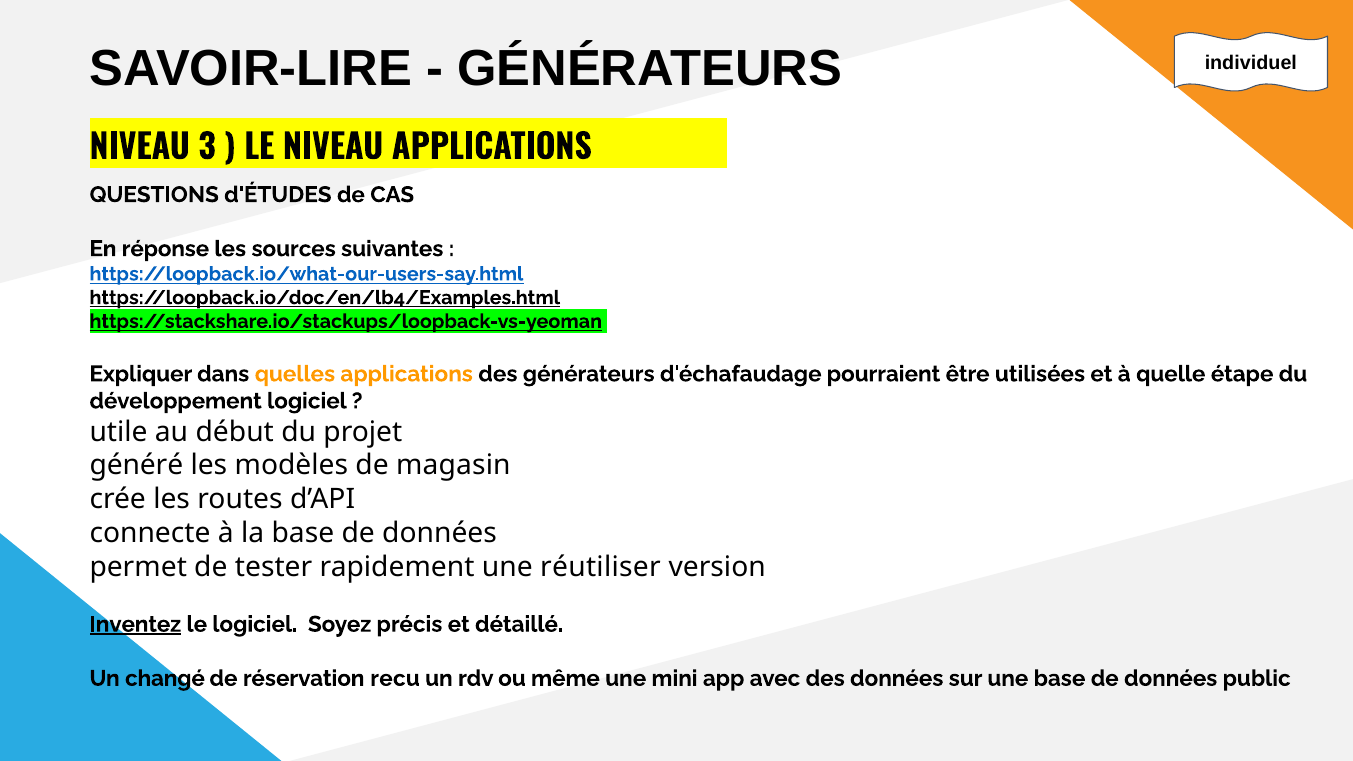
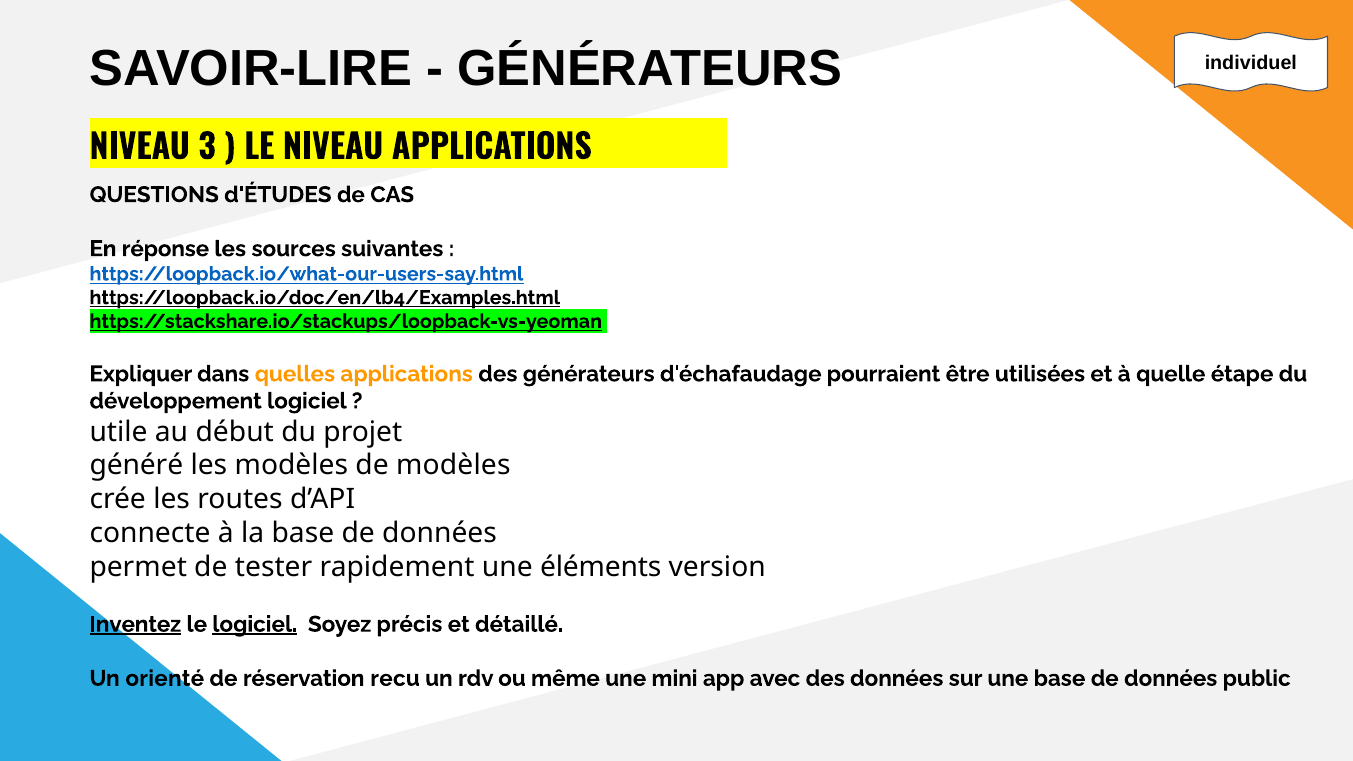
de magasin: magasin -> modèles
réutiliser: réutiliser -> éléments
logiciel at (255, 624) underline: none -> present
changé: changé -> orienté
